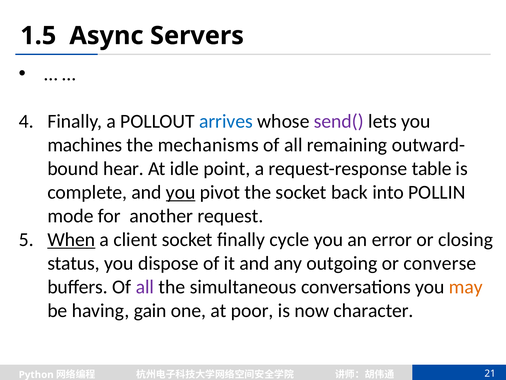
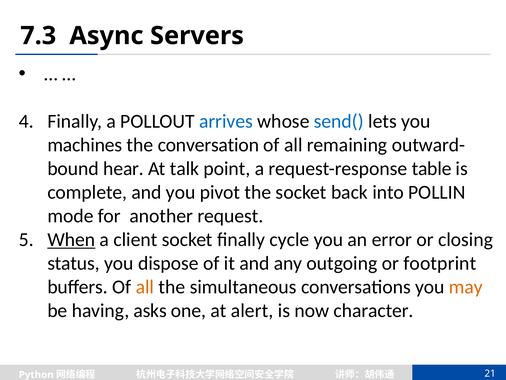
1.5: 1.5 -> 7.3
send( colour: purple -> blue
mechanisms: mechanisms -> conversation
idle: idle -> talk
you at (181, 192) underline: present -> none
converse: converse -> footprint
all at (145, 287) colour: purple -> orange
gain: gain -> asks
poor: poor -> alert
